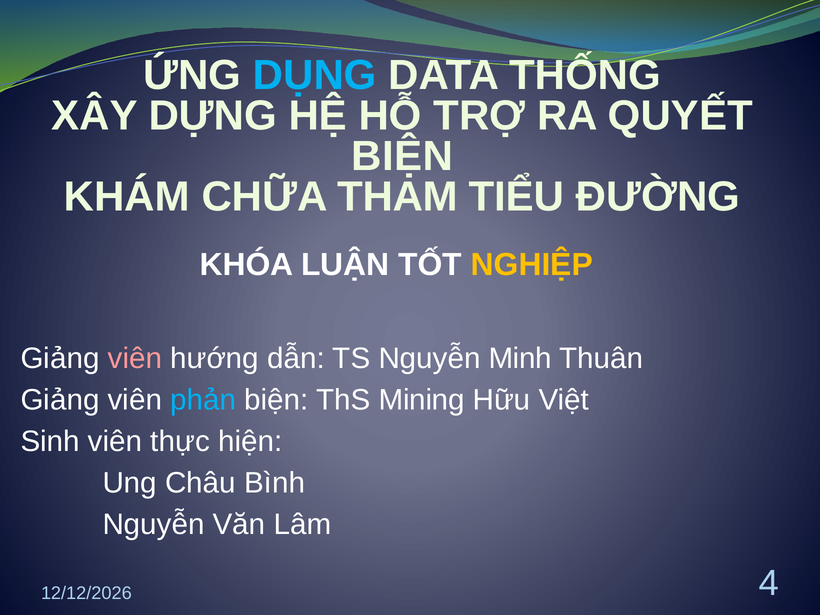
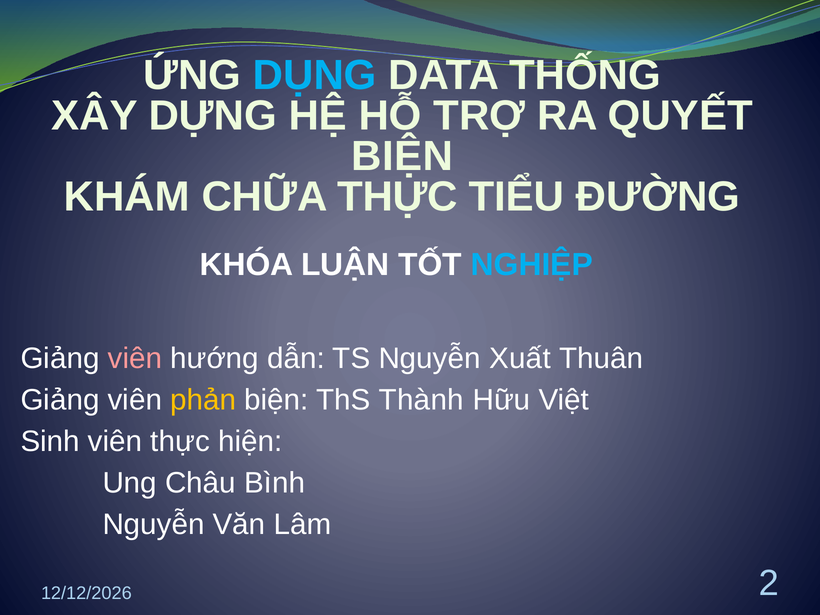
CHỮA THAM: THAM -> THỰC
NGHIỆP colour: yellow -> light blue
Minh: Minh -> Xuất
phản colour: light blue -> yellow
Mining: Mining -> Thành
4: 4 -> 2
